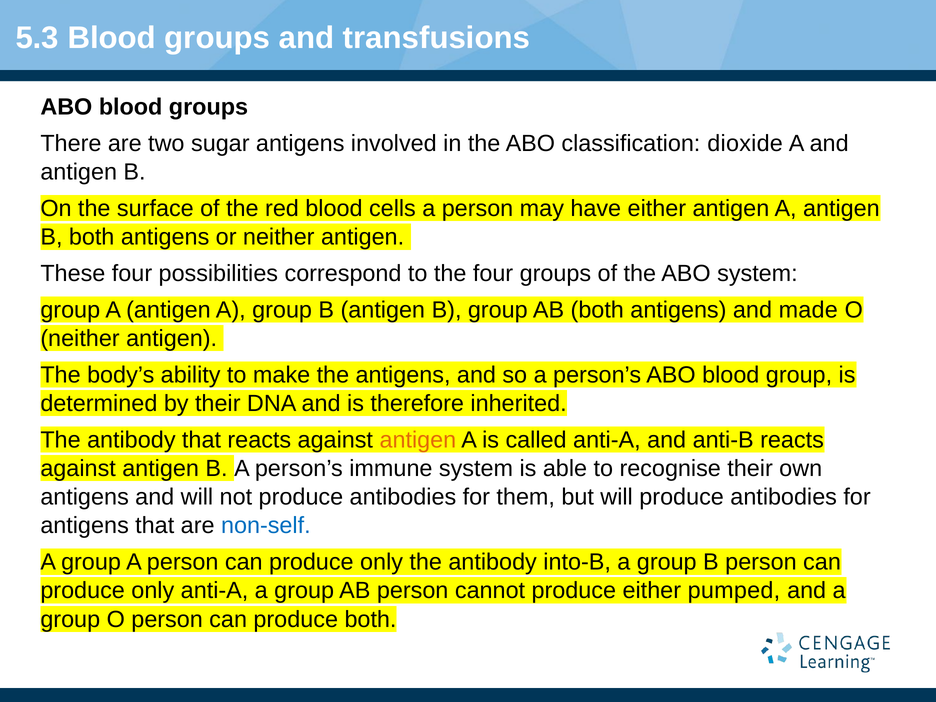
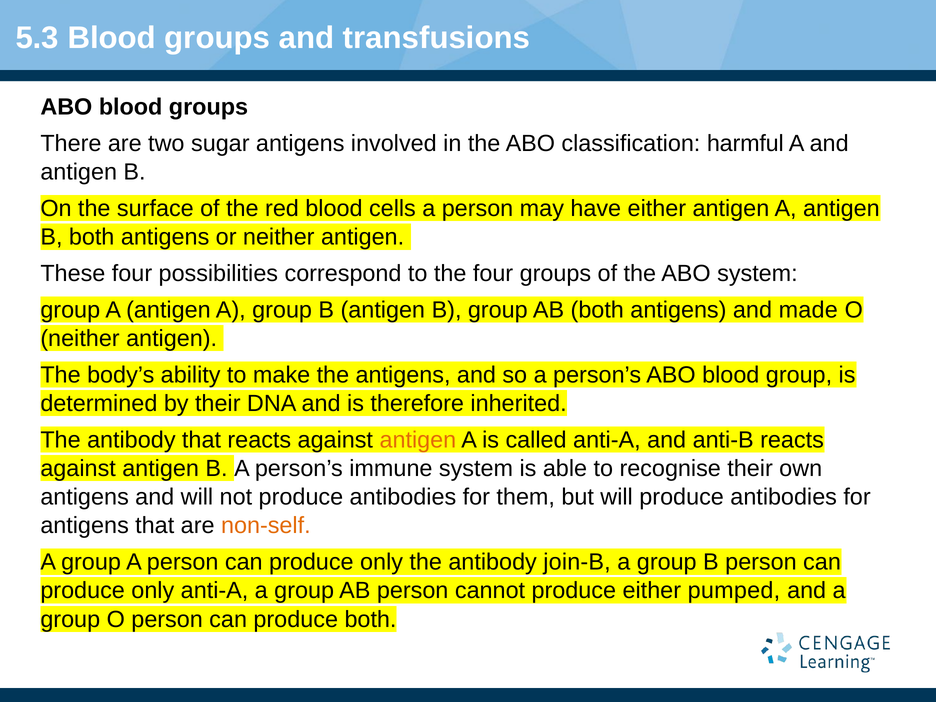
dioxide: dioxide -> harmful
non-self colour: blue -> orange
into-B: into-B -> join-B
